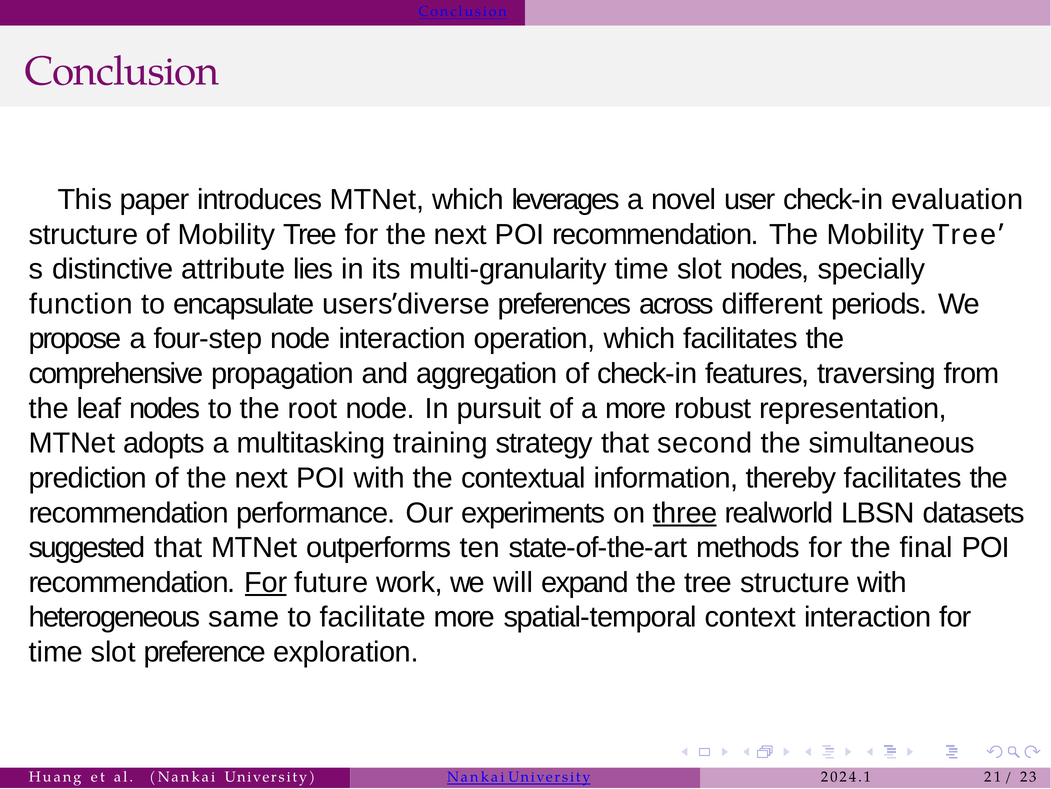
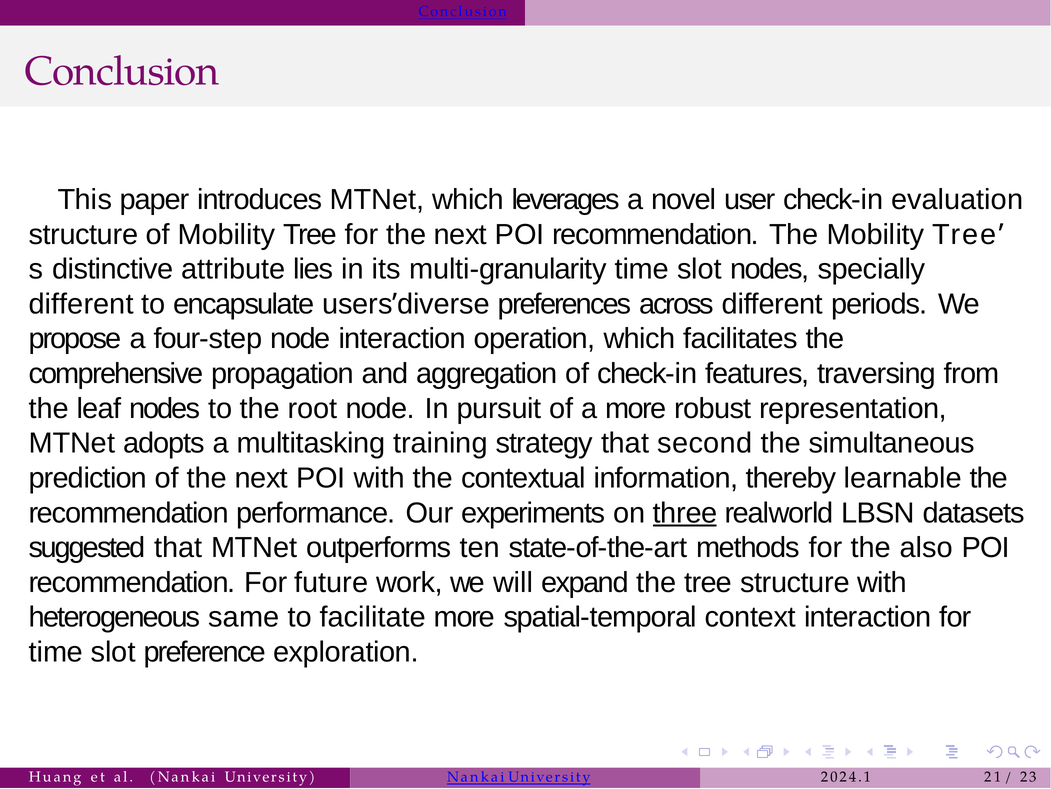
function at (81, 304): function -> different
thereby facilitates: facilitates -> learnable
final: final -> also
For at (266, 582) underline: present -> none
